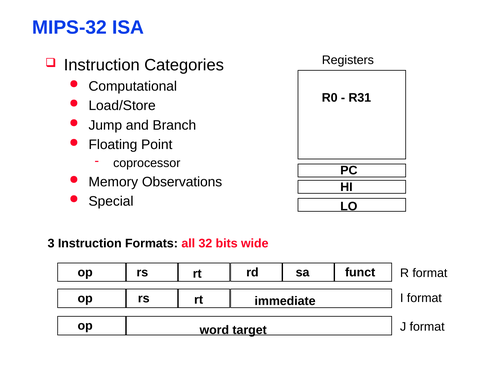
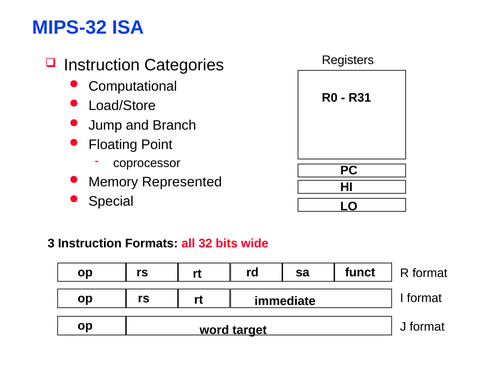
Observations: Observations -> Represented
